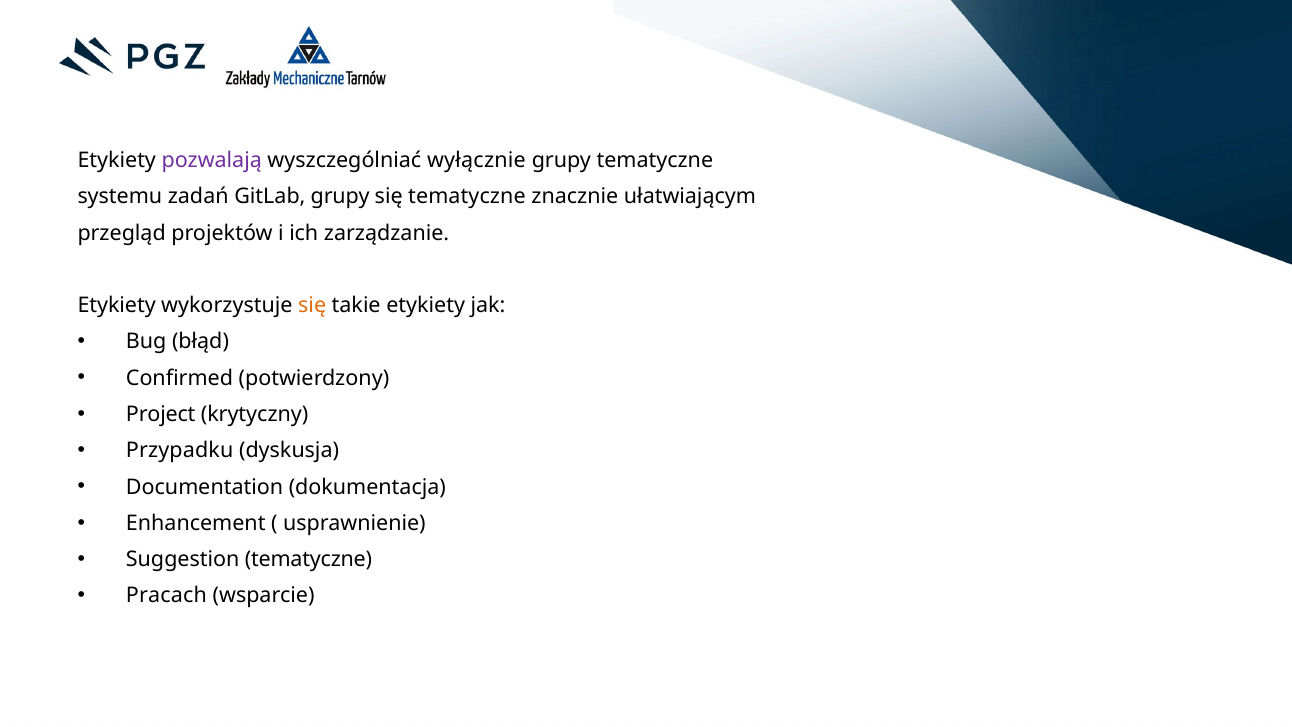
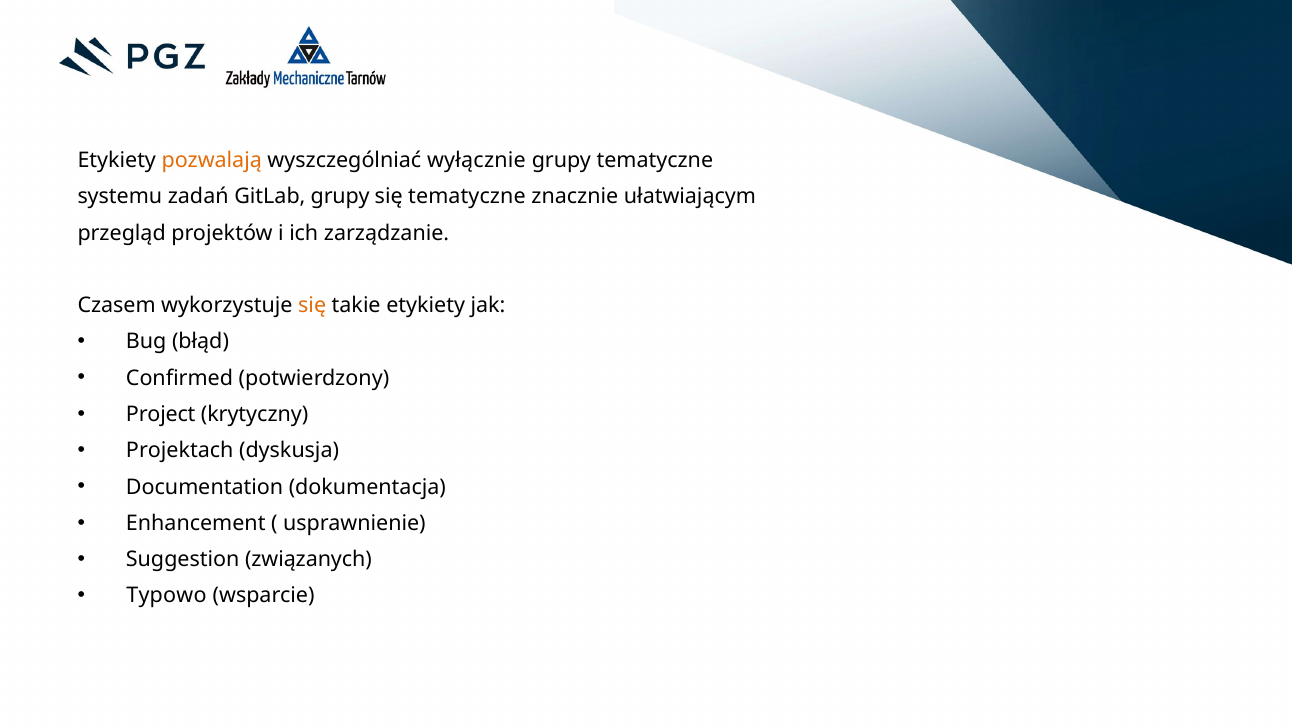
pozwalają colour: purple -> orange
Etykiety at (117, 305): Etykiety -> Czasem
Przypadku: Przypadku -> Projektach
Suggestion tematyczne: tematyczne -> związanych
Pracach: Pracach -> Typowo
